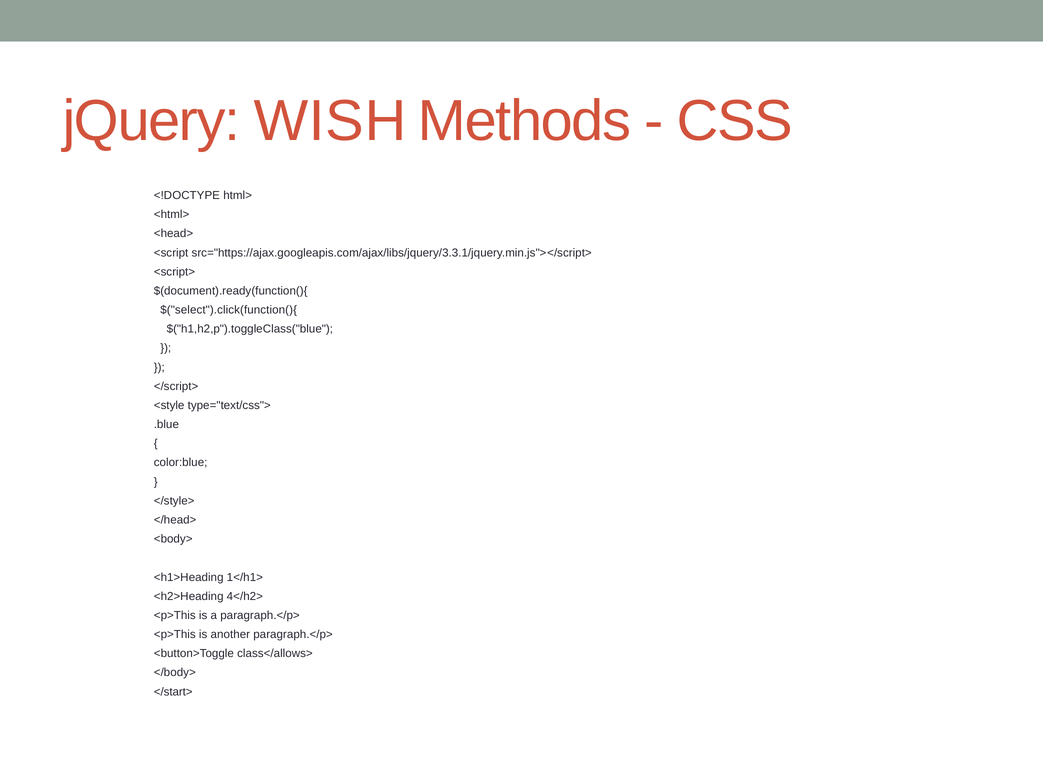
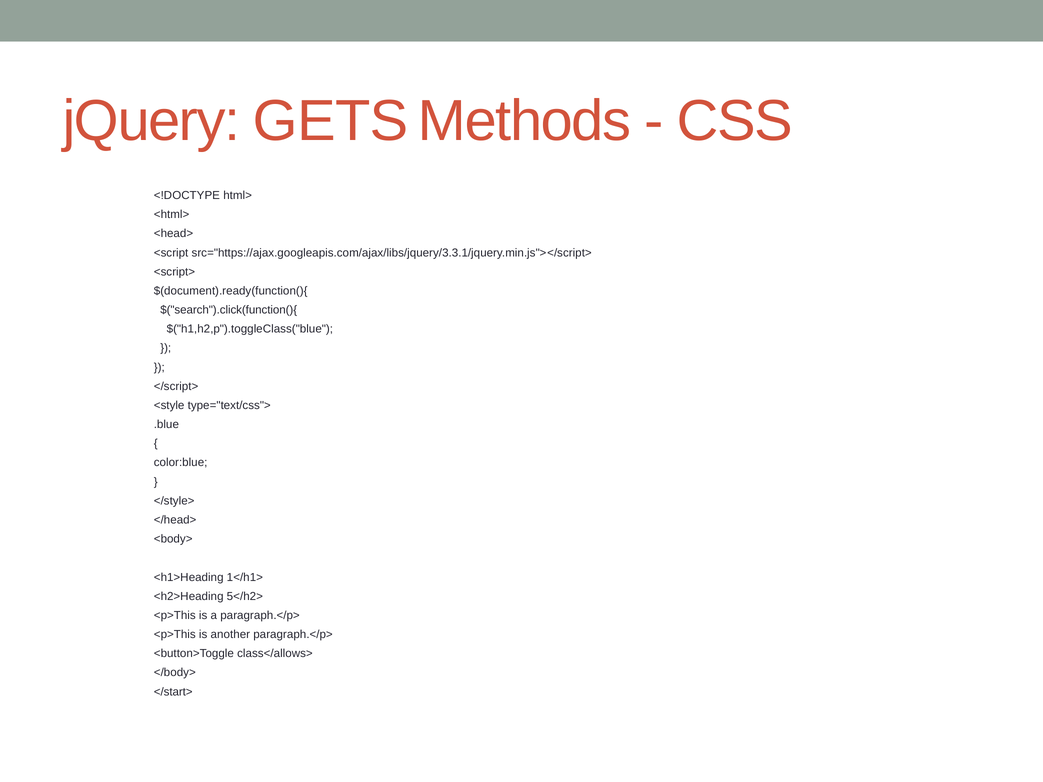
WISH: WISH -> GETS
$("select").click(function(){: $("select").click(function(){ -> $("search").click(function(){
4</h2>: 4</h2> -> 5</h2>
